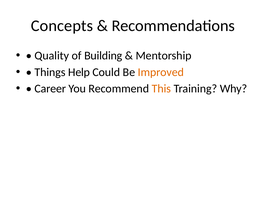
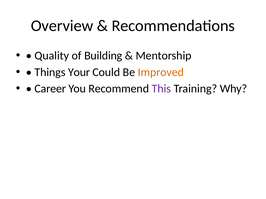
Concepts: Concepts -> Overview
Help: Help -> Your
This colour: orange -> purple
